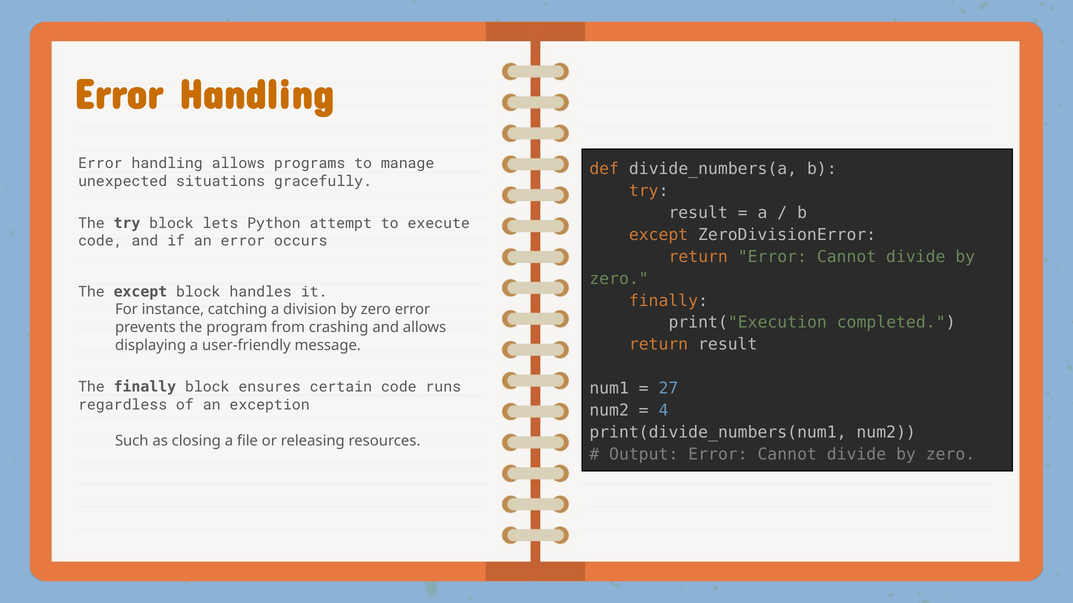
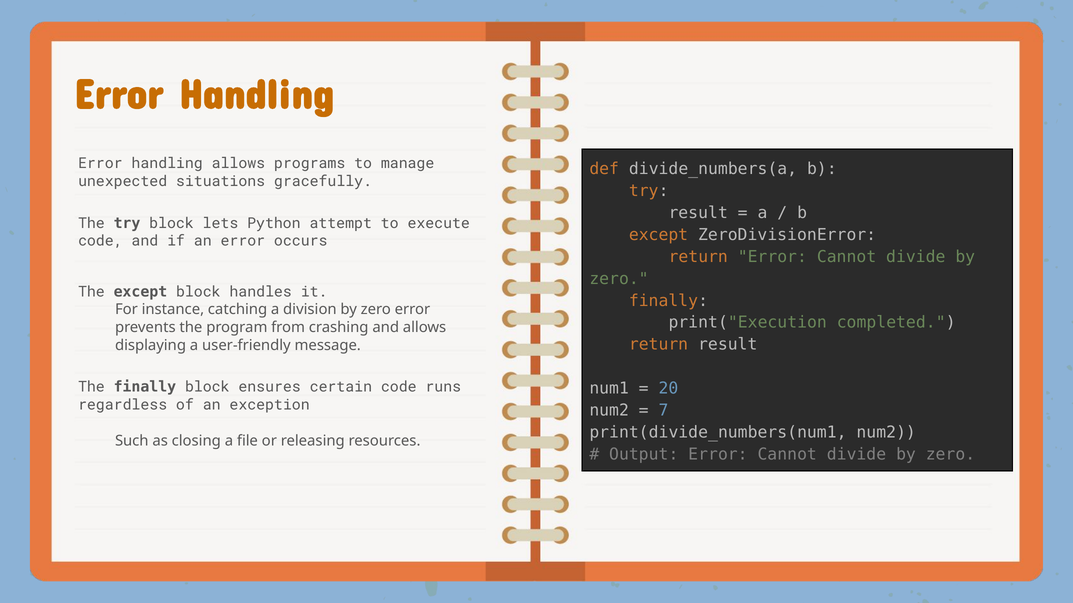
27: 27 -> 20
4: 4 -> 7
